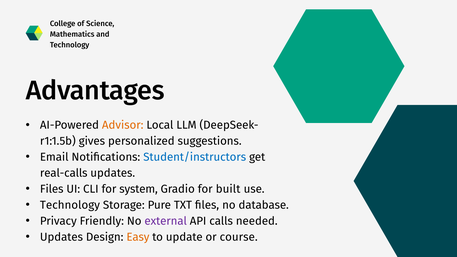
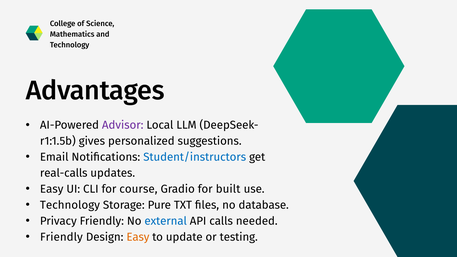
Advisor colour: orange -> purple
Files at (52, 189): Files -> Easy
system: system -> course
external colour: purple -> blue
Updates at (61, 237): Updates -> Friendly
course: course -> testing
